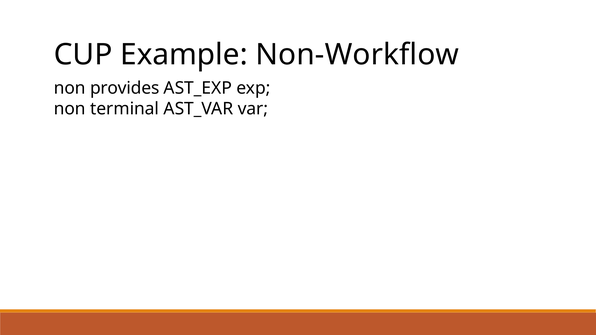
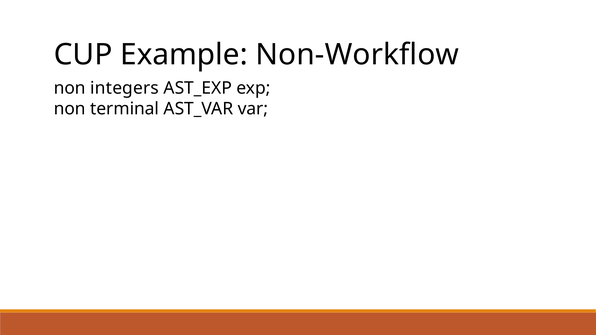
provides: provides -> integers
